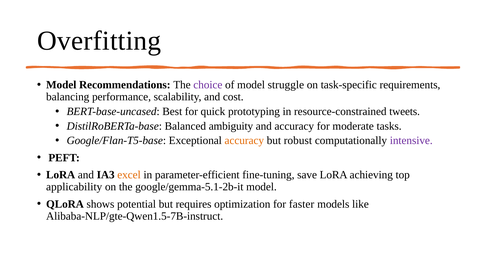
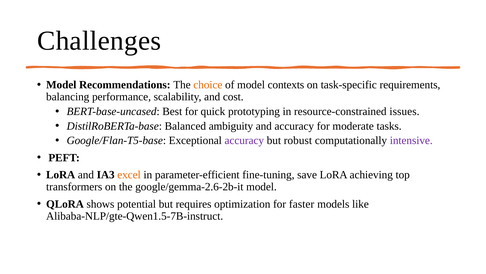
Overfitting: Overfitting -> Challenges
choice colour: purple -> orange
struggle: struggle -> contexts
tweets: tweets -> issues
accuracy at (244, 140) colour: orange -> purple
applicability: applicability -> transformers
google/gemma-5.1-2b-it: google/gemma-5.1-2b-it -> google/gemma-2.6-2b-it
